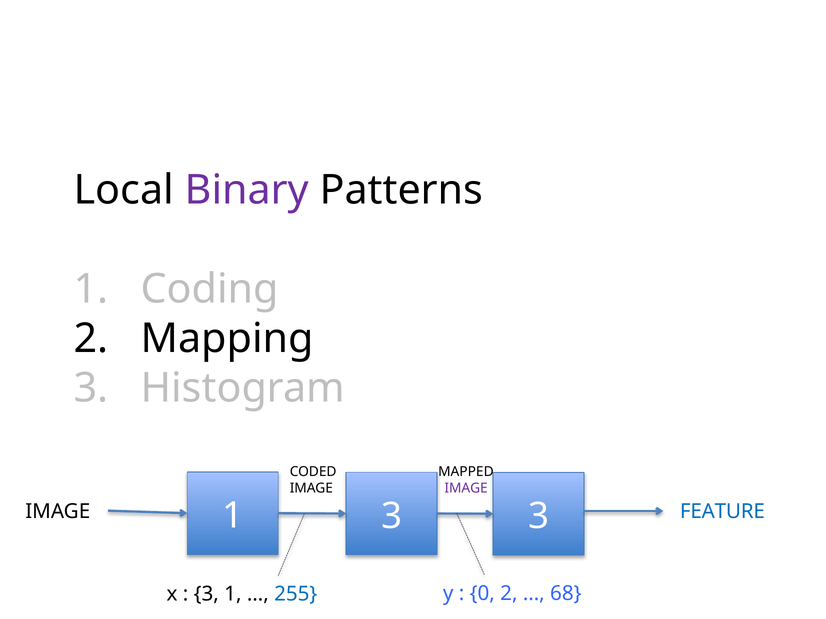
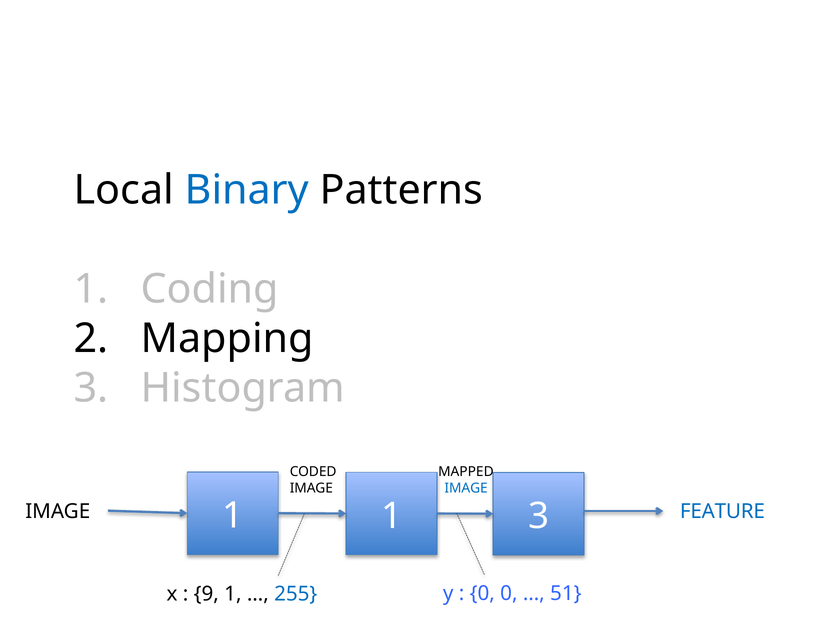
Binary colour: purple -> blue
IMAGE at (466, 489) colour: purple -> blue
1 3: 3 -> 1
3 at (206, 595): 3 -> 9
0 2: 2 -> 0
68: 68 -> 51
